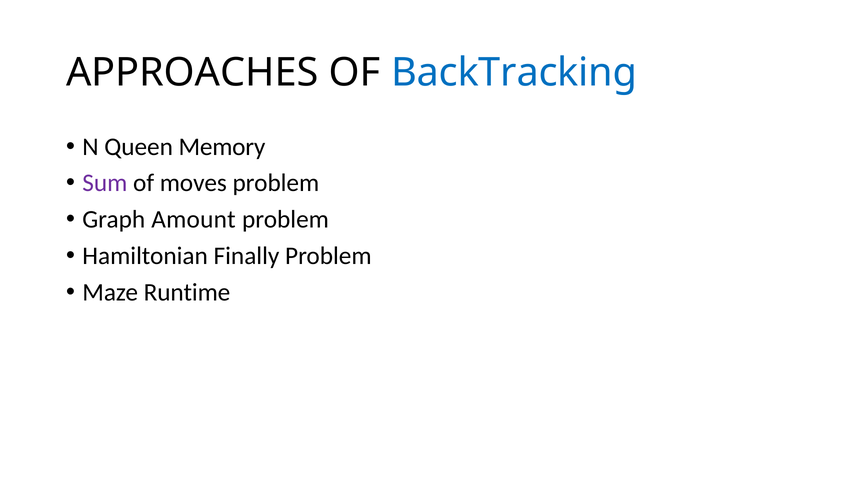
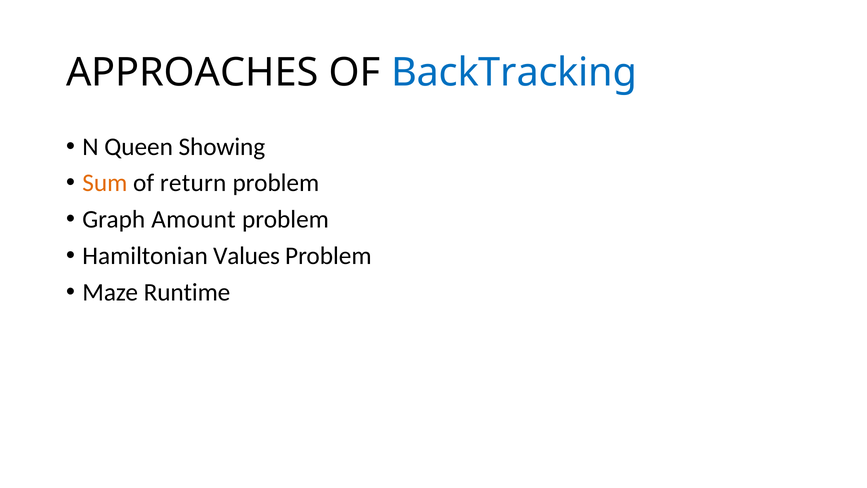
Memory: Memory -> Showing
Sum colour: purple -> orange
moves: moves -> return
Finally: Finally -> Values
